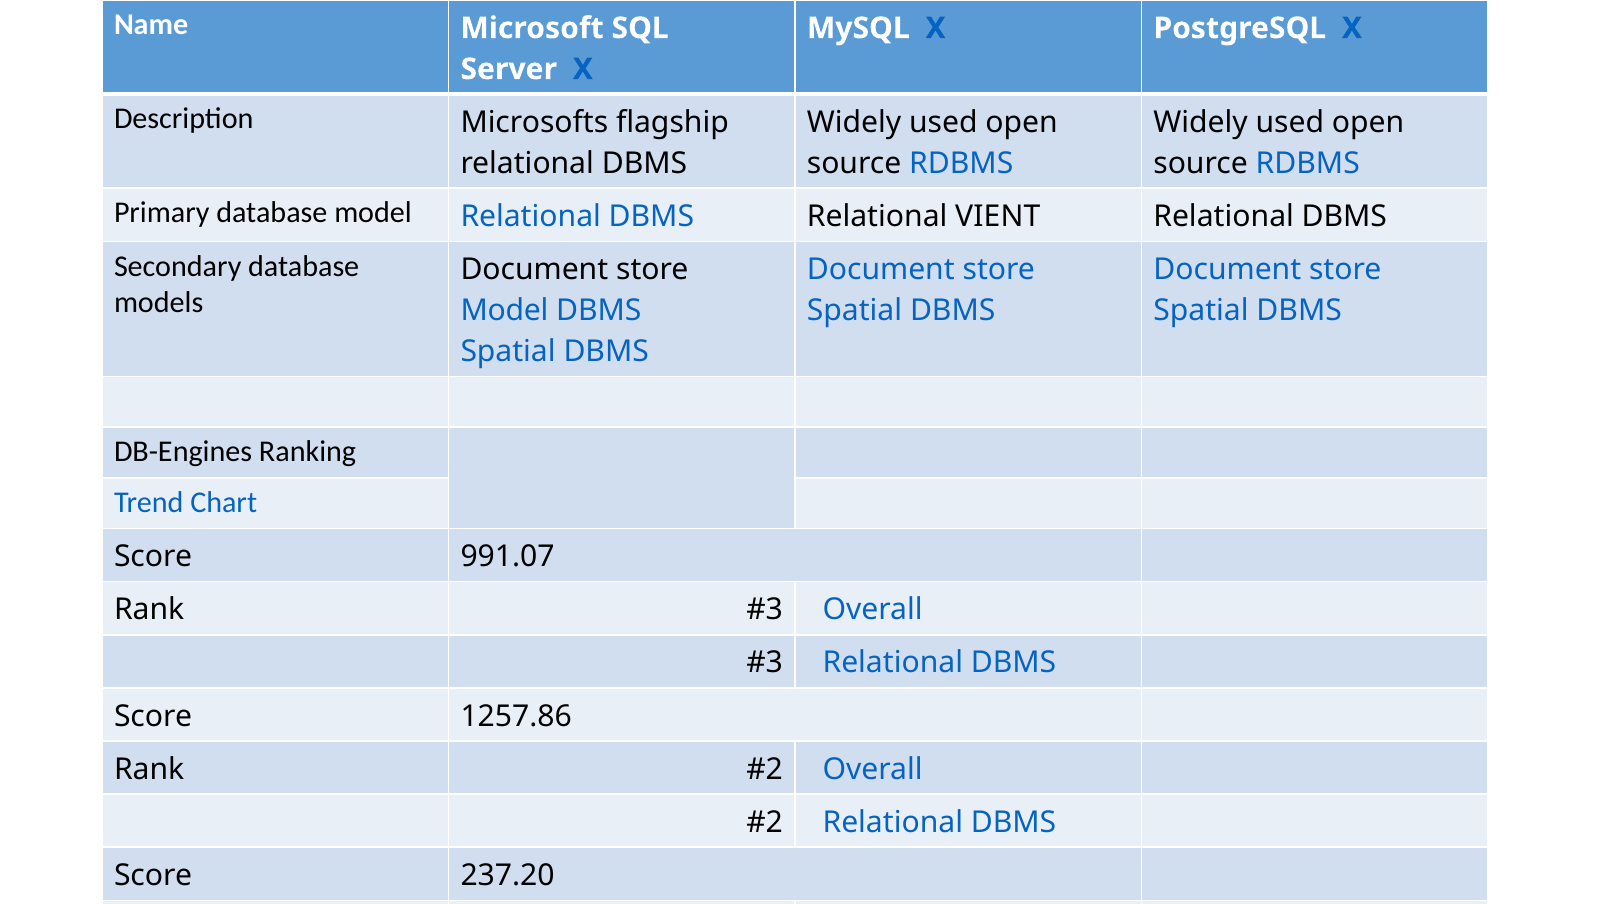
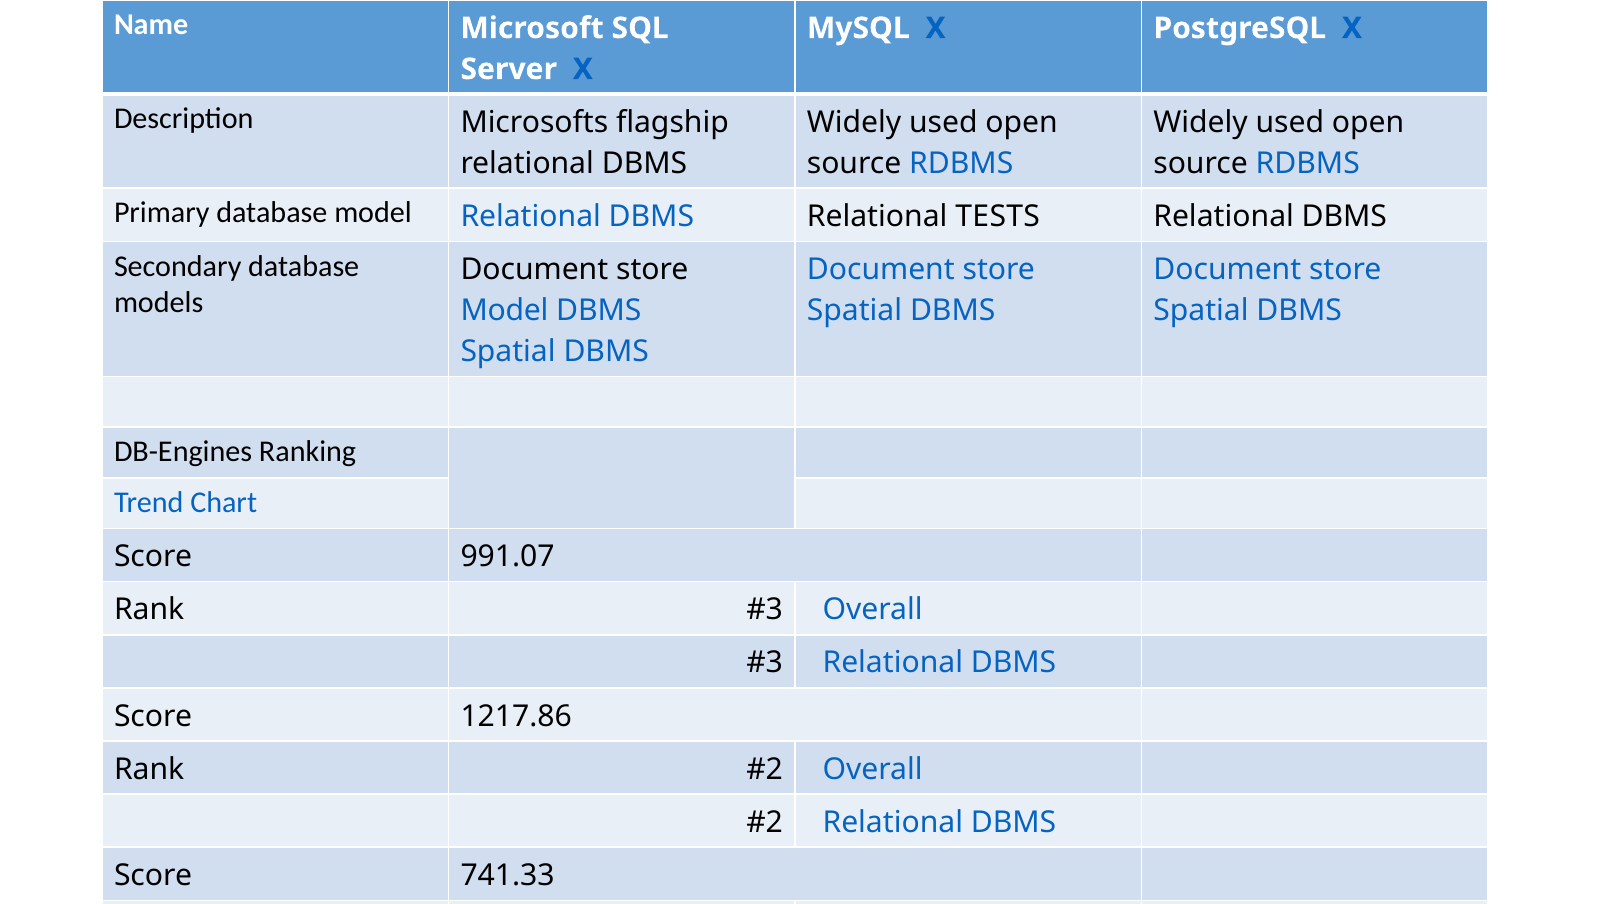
VIENT: VIENT -> TESTS
1257.86: 1257.86 -> 1217.86
237.20: 237.20 -> 741.33
